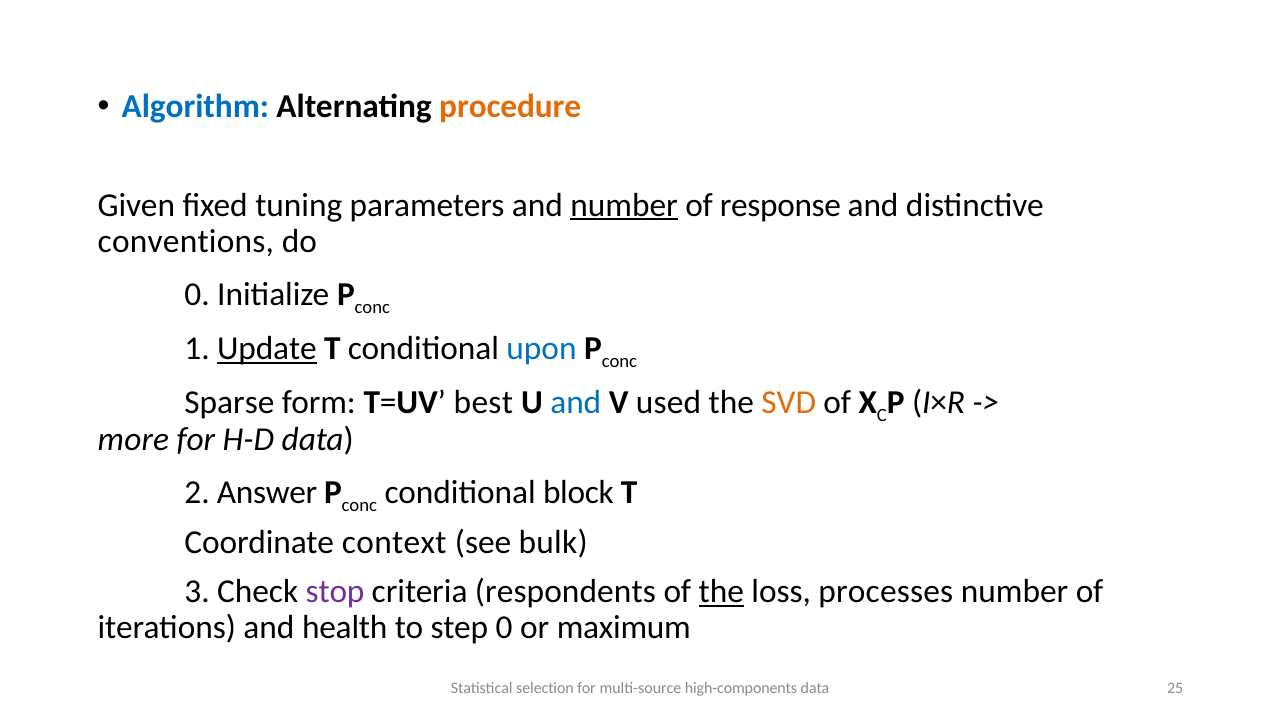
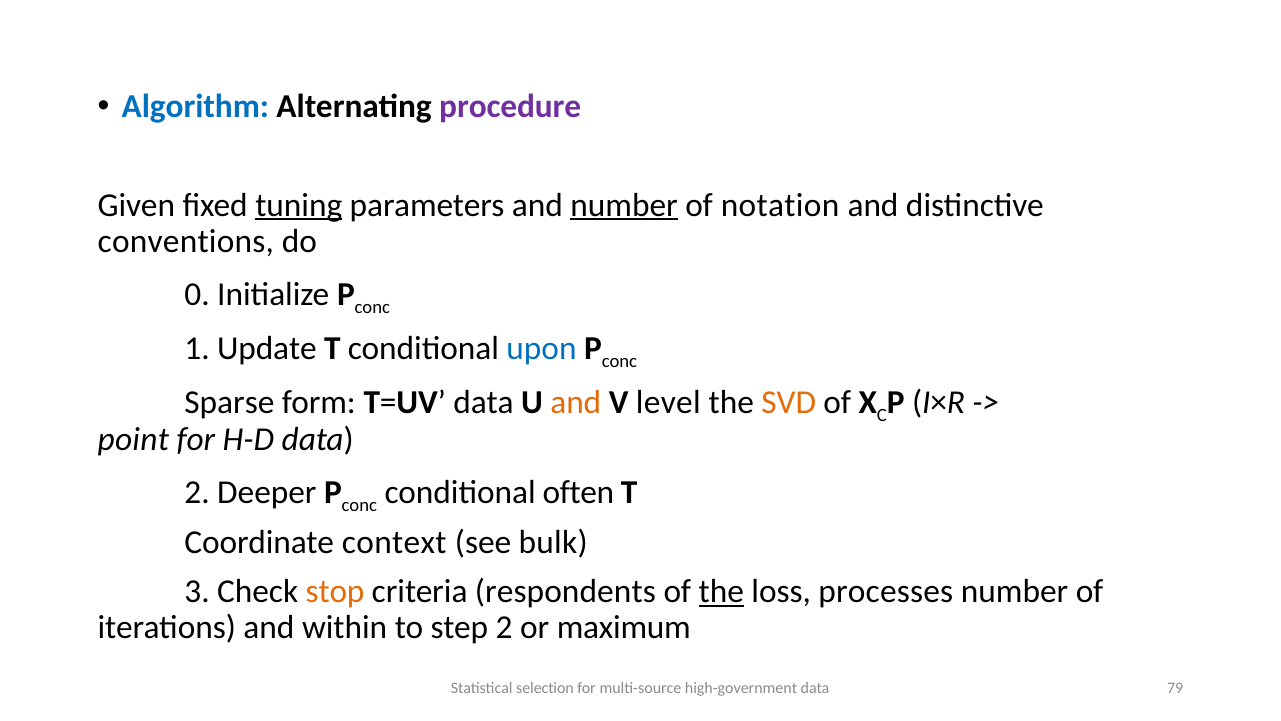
procedure colour: orange -> purple
tuning underline: none -> present
response: response -> notation
Update underline: present -> none
T=UV best: best -> data
and at (576, 402) colour: blue -> orange
used: used -> level
more: more -> point
Answer: Answer -> Deeper
block: block -> often
stop colour: purple -> orange
health: health -> within
step 0: 0 -> 2
high-components: high-components -> high-government
25: 25 -> 79
